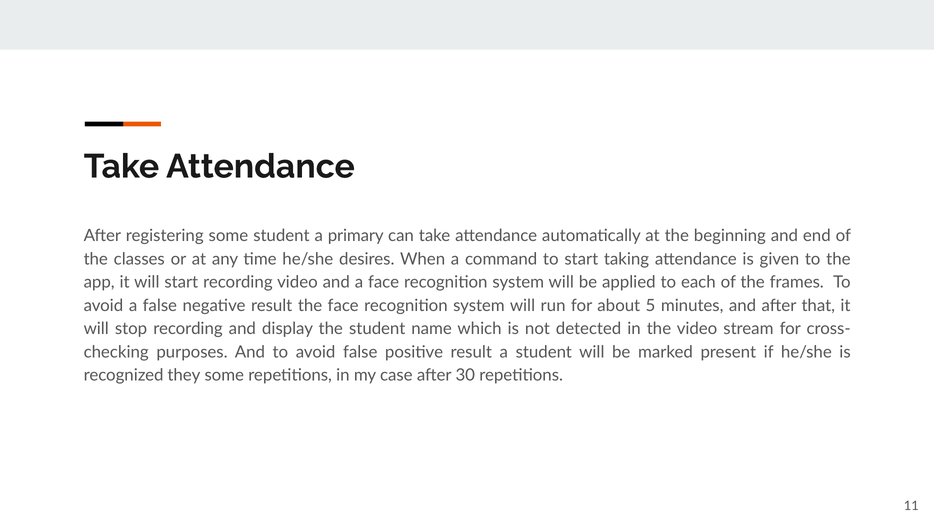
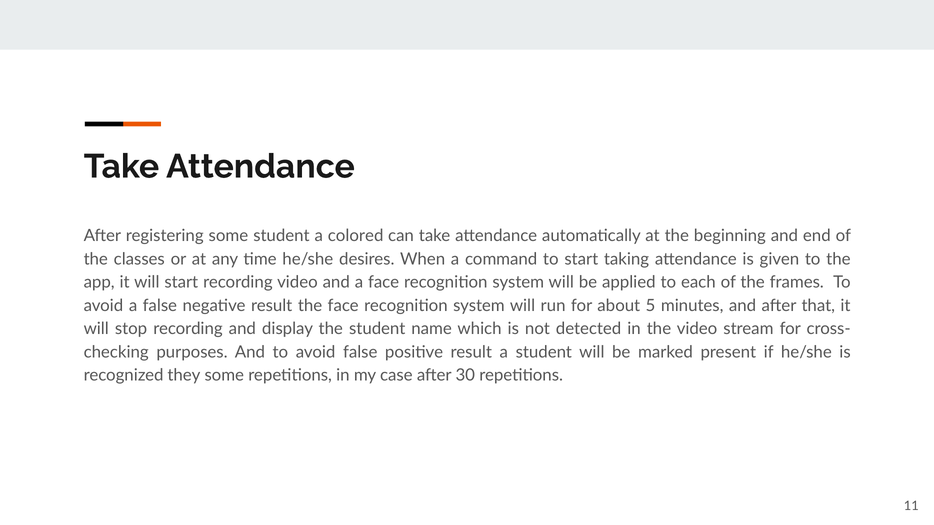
primary: primary -> colored
